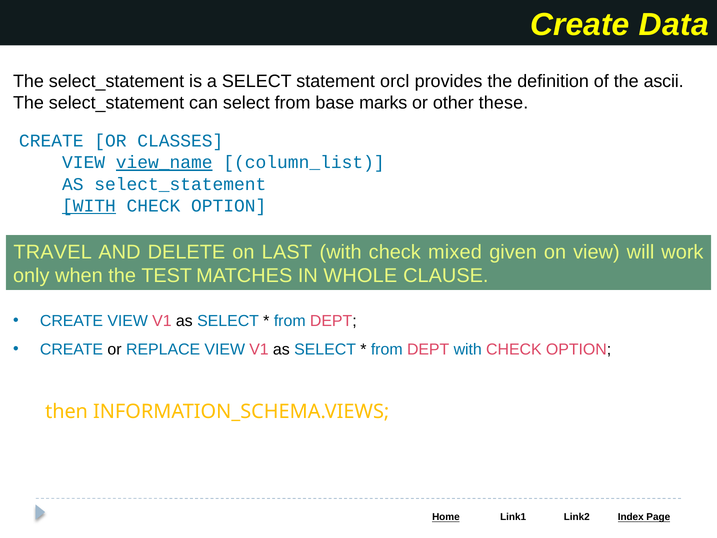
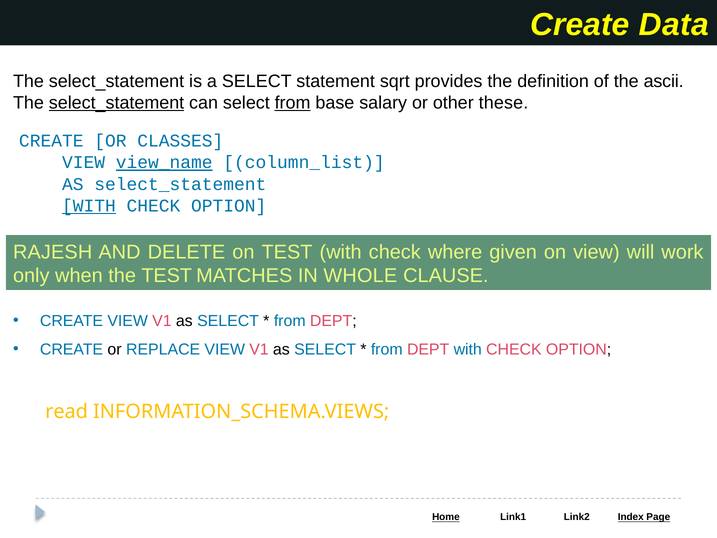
orcl: orcl -> sqrt
select_statement at (117, 103) underline: none -> present
from at (293, 103) underline: none -> present
marks: marks -> salary
TRAVEL: TRAVEL -> RAJESH
on LAST: LAST -> TEST
mixed: mixed -> where
then: then -> read
